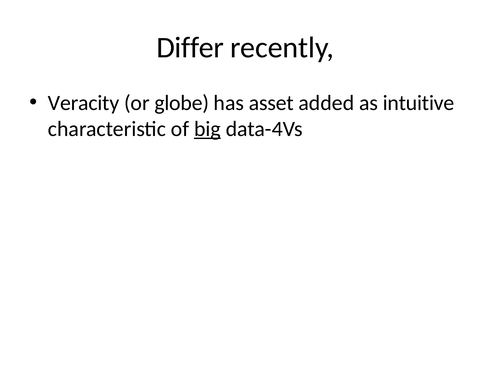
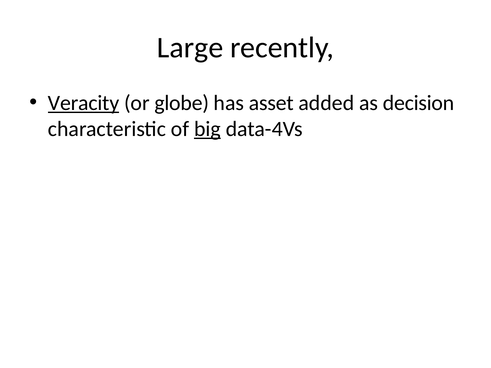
Differ: Differ -> Large
Veracity underline: none -> present
intuitive: intuitive -> decision
